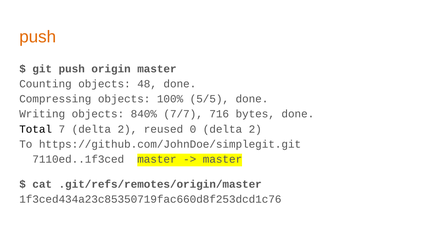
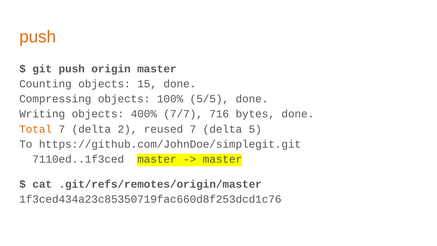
48: 48 -> 15
840%: 840% -> 400%
Total colour: black -> orange
reused 0: 0 -> 7
2 at (255, 129): 2 -> 5
